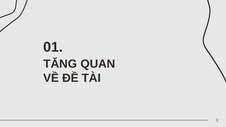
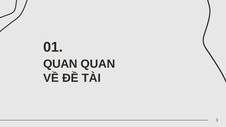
TĂNG at (60, 64): TĂNG -> QUAN
